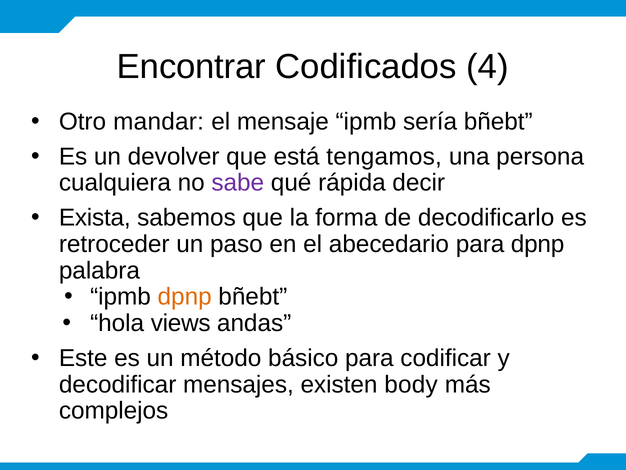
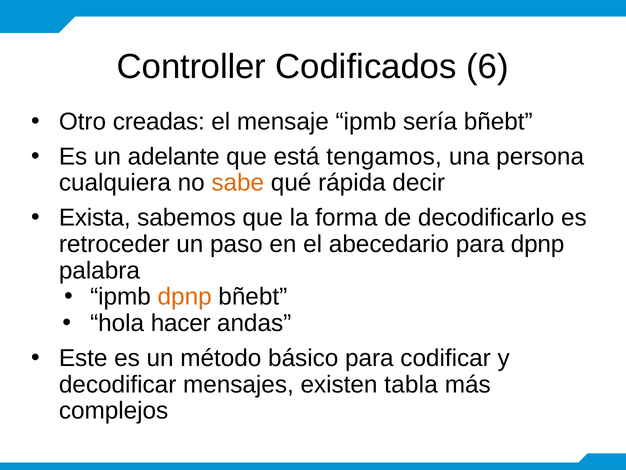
Encontrar: Encontrar -> Controller
4: 4 -> 6
mandar: mandar -> creadas
devolver: devolver -> adelante
sabe colour: purple -> orange
views: views -> hacer
body: body -> tabla
